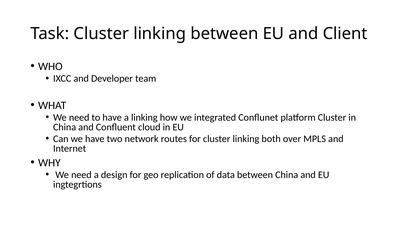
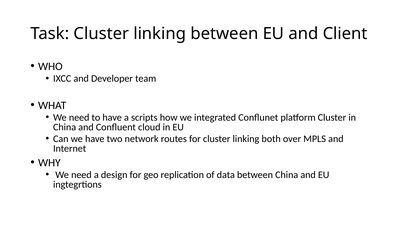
a linking: linking -> scripts
